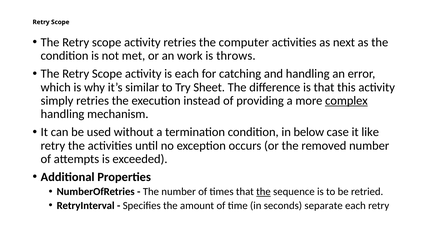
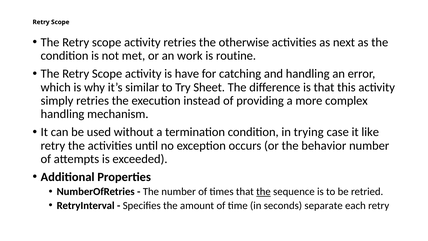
computer: computer -> otherwise
throws: throws -> routine
is each: each -> have
complex underline: present -> none
below: below -> trying
removed: removed -> behavior
